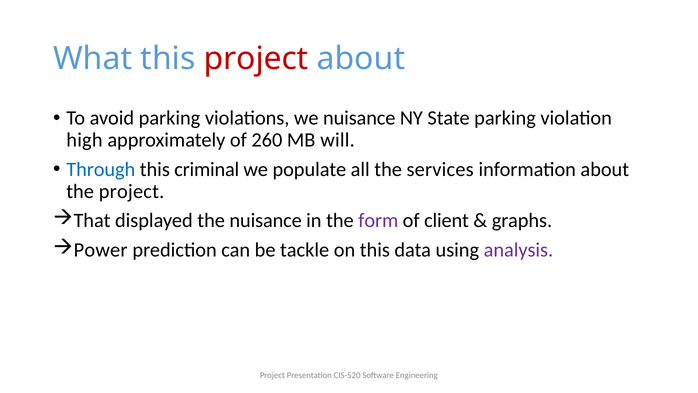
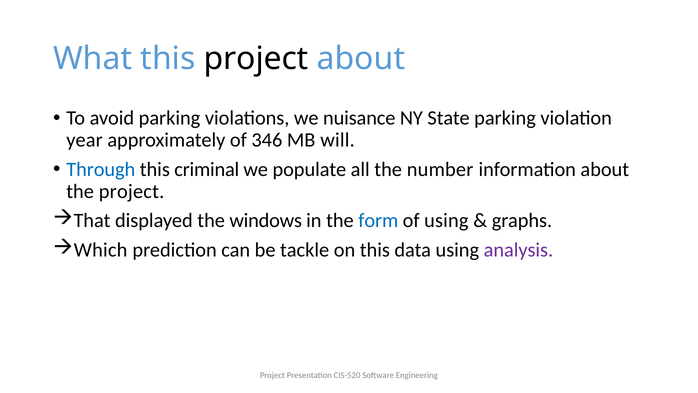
project at (256, 59) colour: red -> black
high: high -> year
260: 260 -> 346
services: services -> number
the nuisance: nuisance -> windows
form colour: purple -> blue
of client: client -> using
Power: Power -> Which
